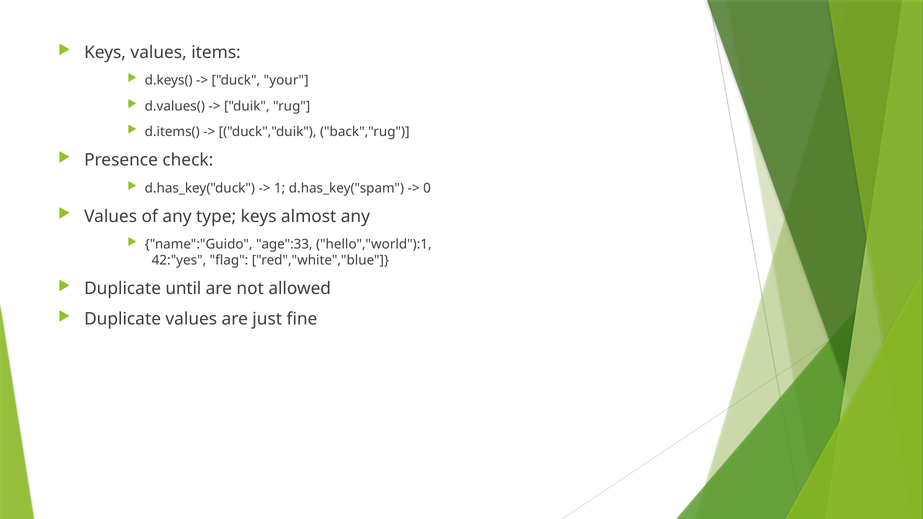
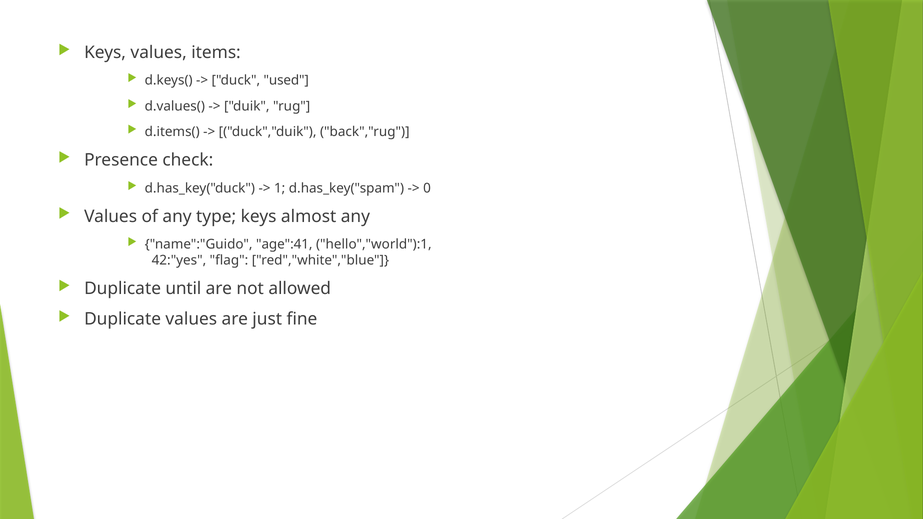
your: your -> used
age":33: age":33 -> age":41
